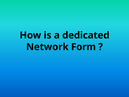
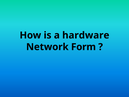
dedicated: dedicated -> hardware
